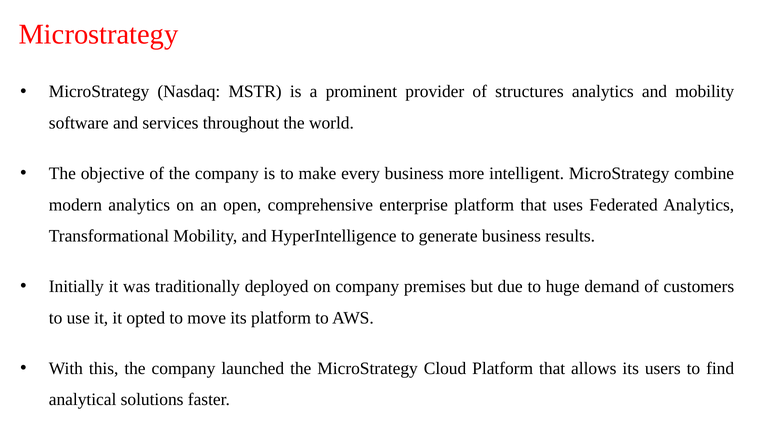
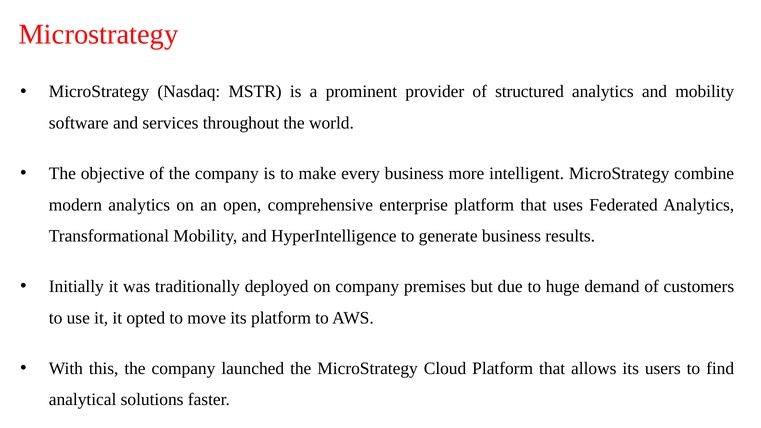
structures: structures -> structured
